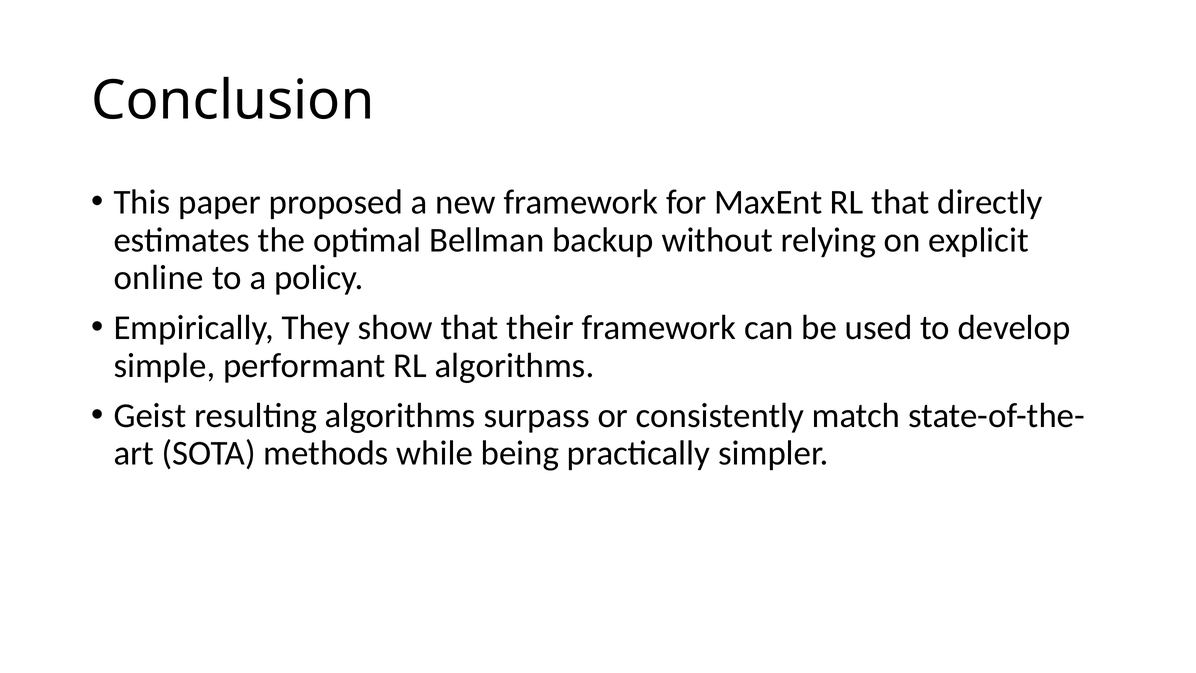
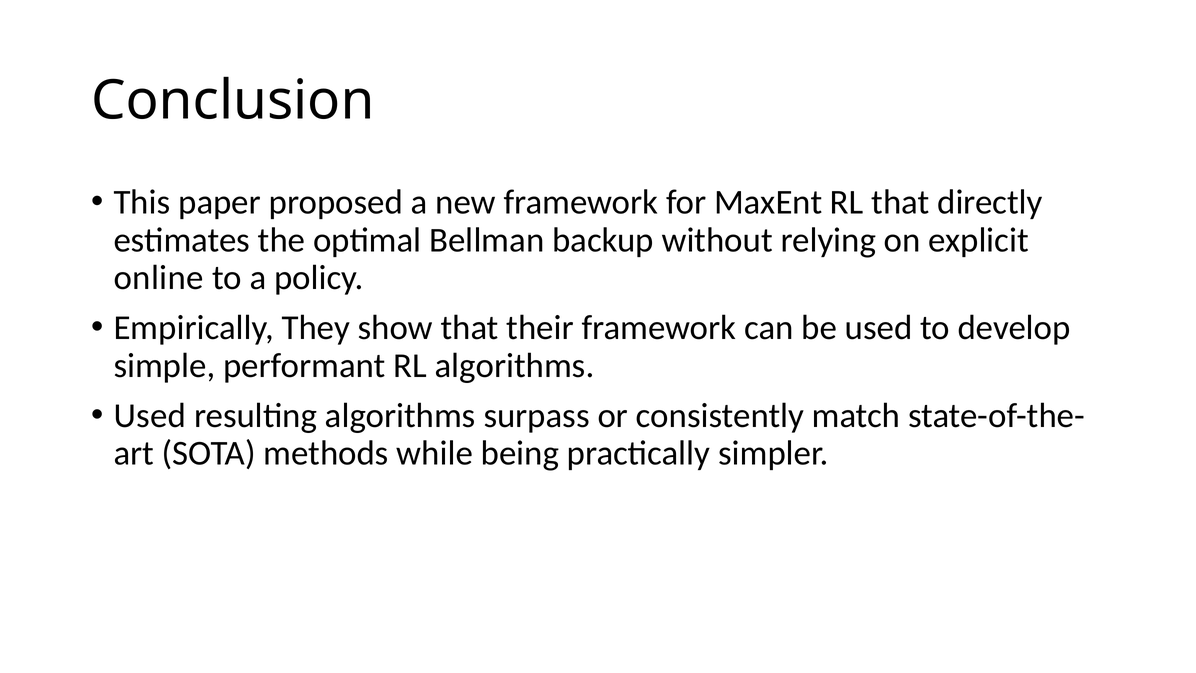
Geist at (150, 416): Geist -> Used
